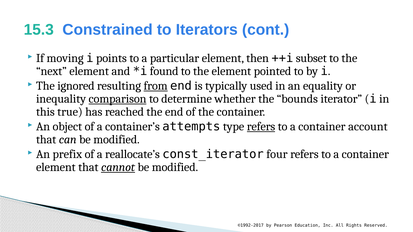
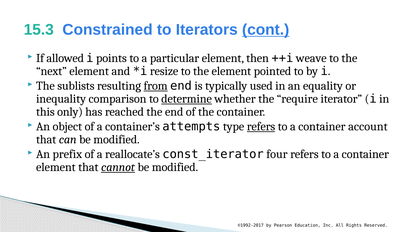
cont underline: none -> present
moving: moving -> allowed
subset: subset -> weave
found: found -> resize
ignored: ignored -> sublists
comparison underline: present -> none
determine underline: none -> present
bounds: bounds -> require
true: true -> only
